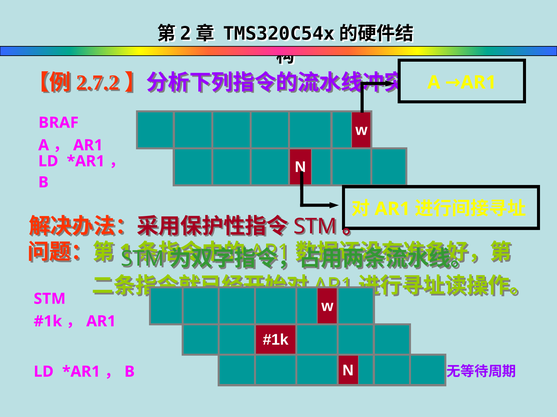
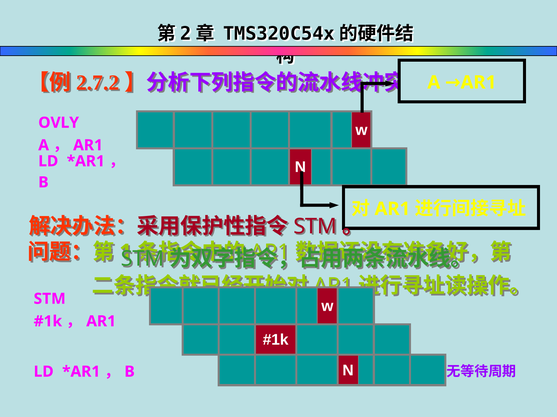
BRAF: BRAF -> OVLY
